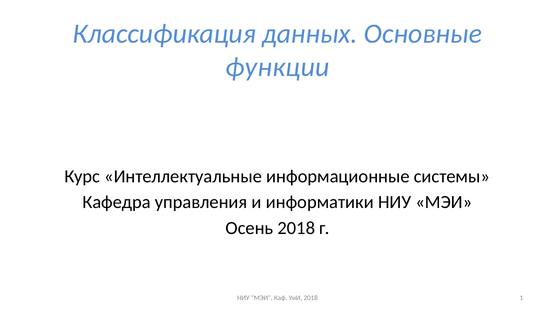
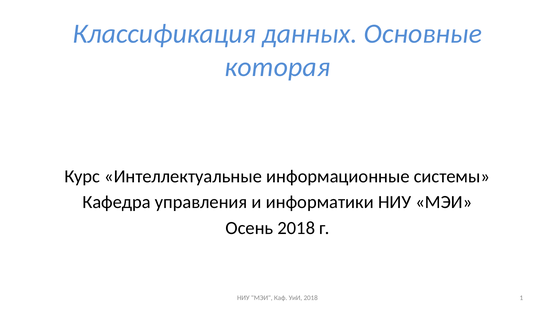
функции: функции -> которая
